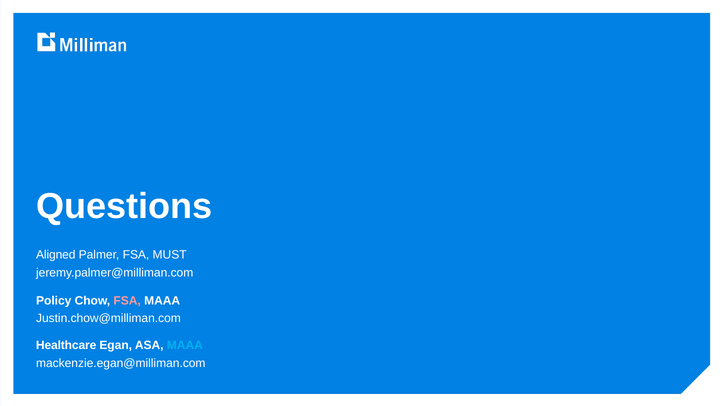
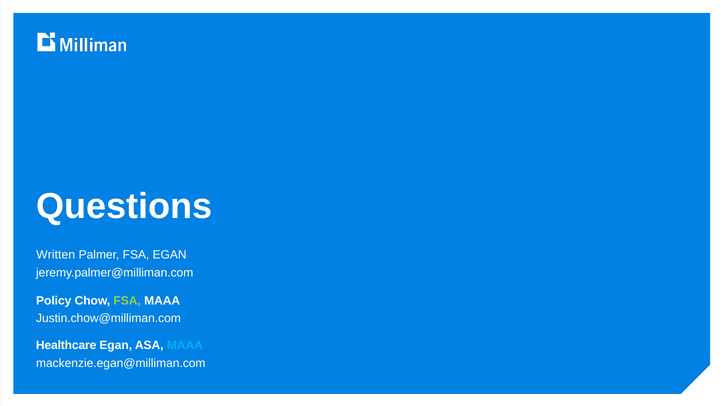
Aligned: Aligned -> Written
FSA MUST: MUST -> EGAN
FSA at (127, 301) colour: pink -> light green
